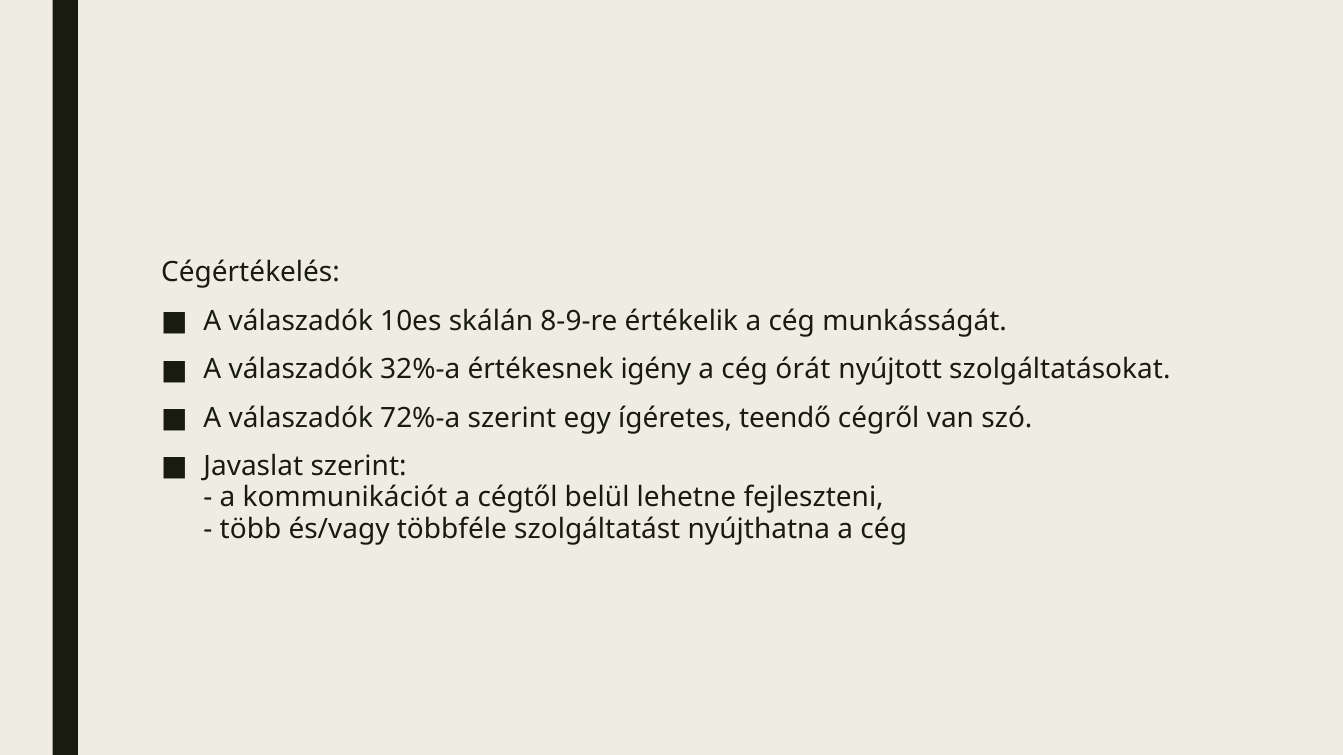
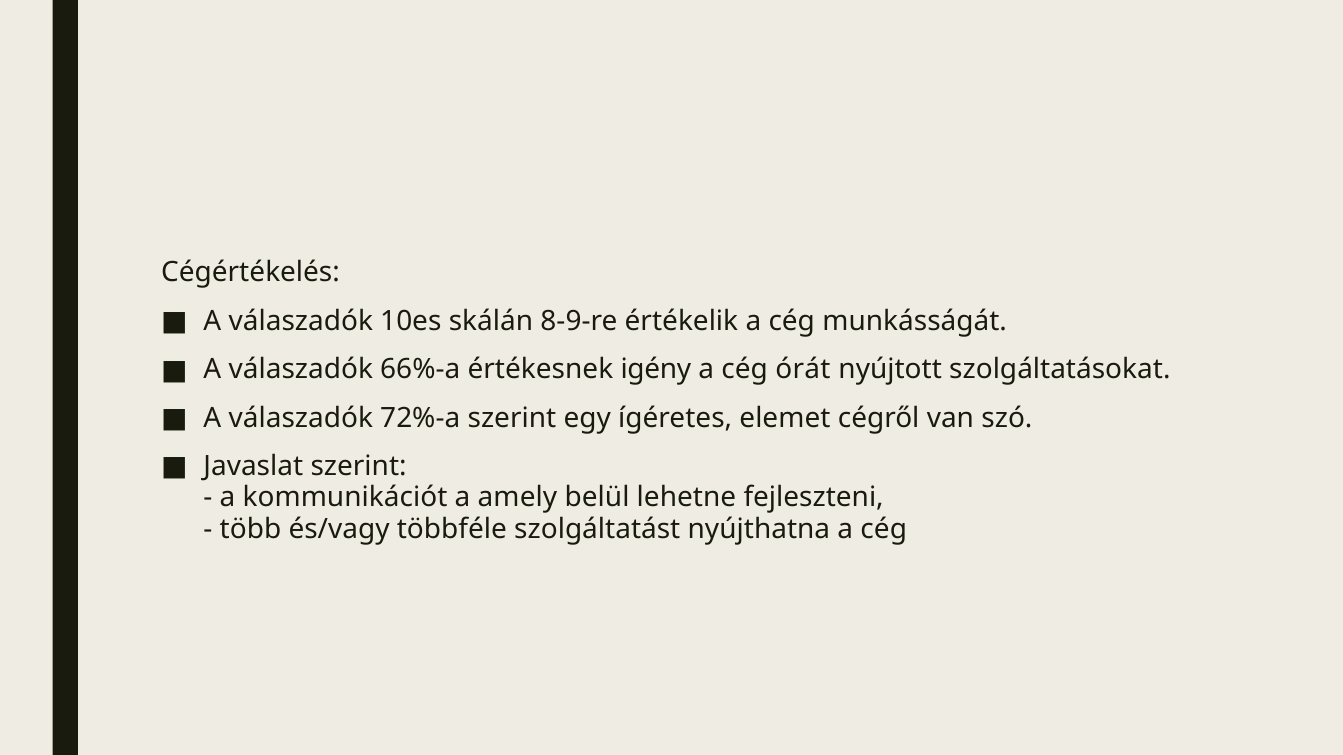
32%-a: 32%-a -> 66%-a
teendő: teendő -> elemet
cégtől: cégtől -> amely
